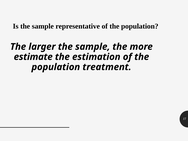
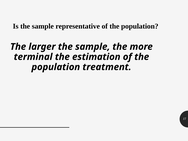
estimate: estimate -> terminal
